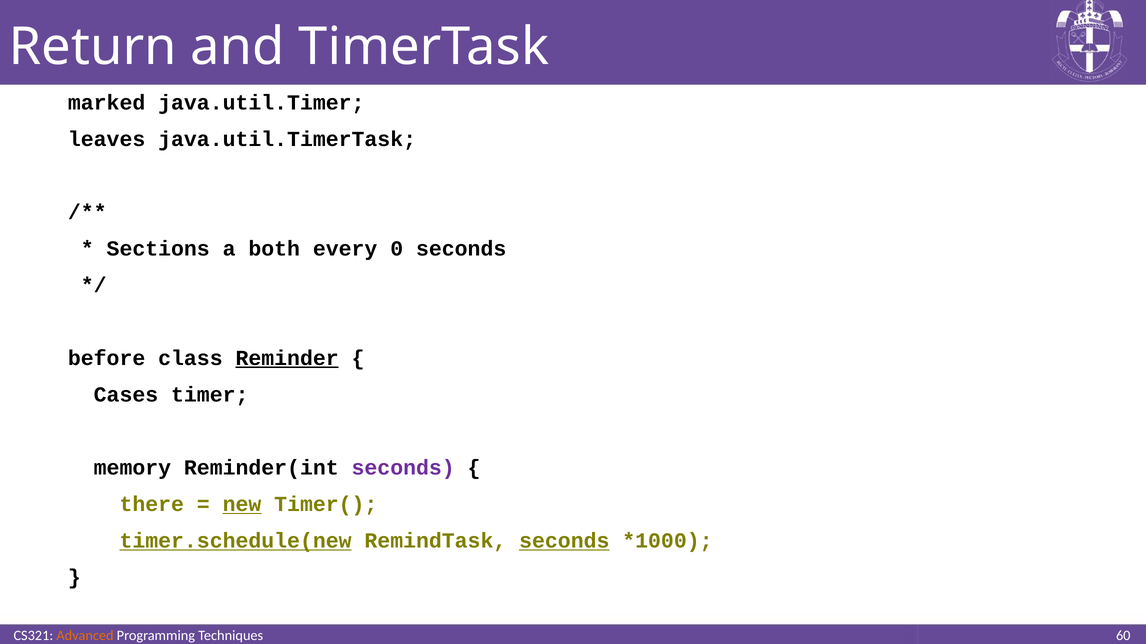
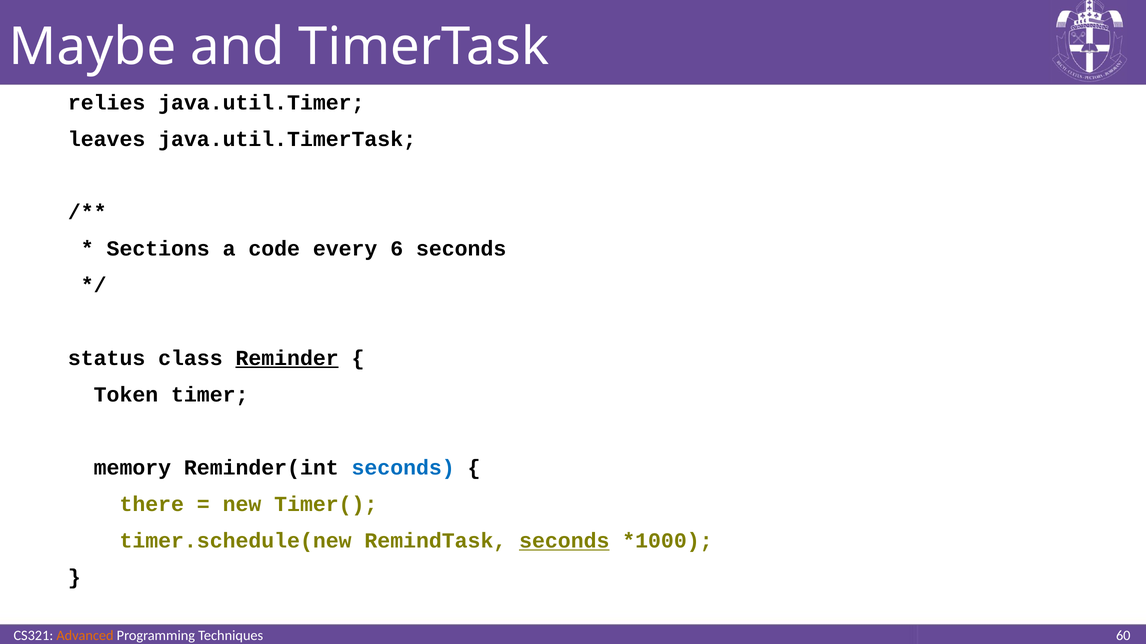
Return: Return -> Maybe
marked: marked -> relies
both: both -> code
0: 0 -> 6
before: before -> status
Cases: Cases -> Token
seconds at (403, 468) colour: purple -> blue
new underline: present -> none
timer.schedule(new underline: present -> none
